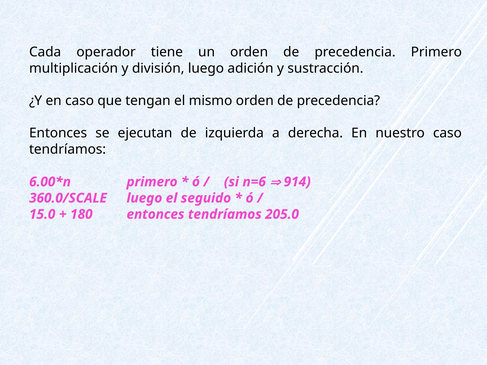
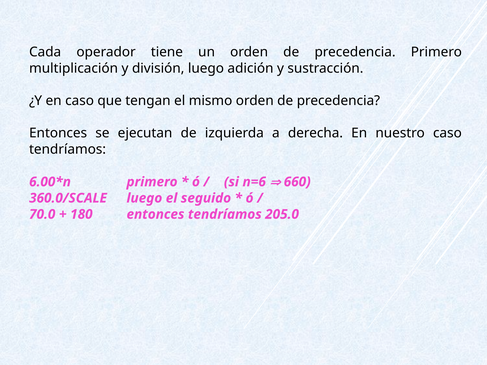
914: 914 -> 660
15.0: 15.0 -> 70.0
